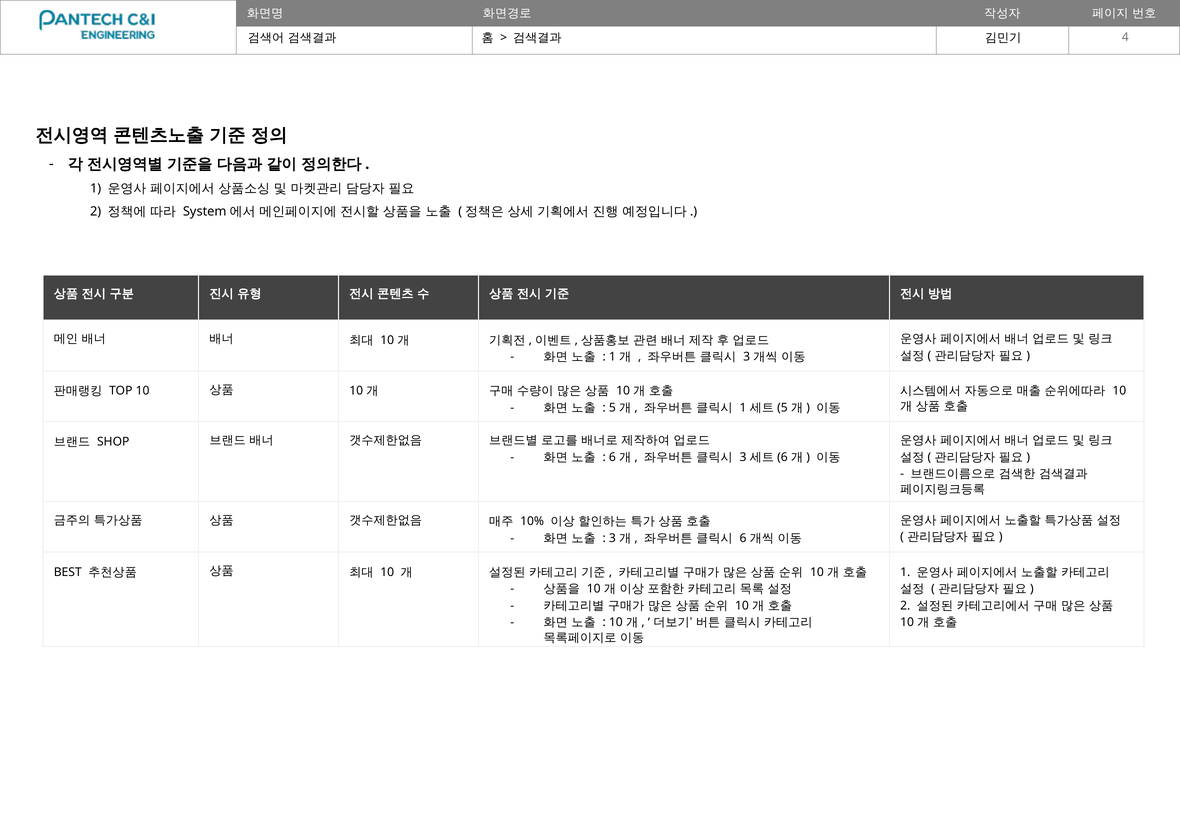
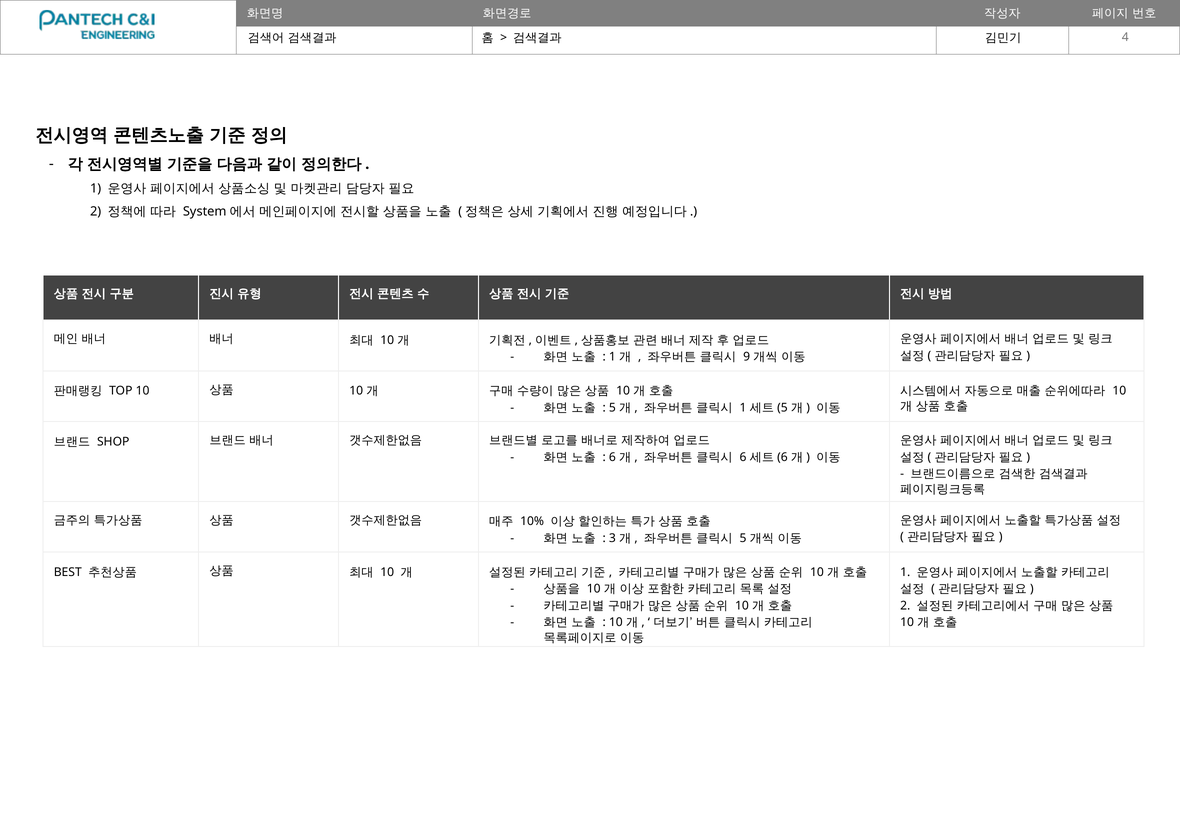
3 at (747, 357): 3 -> 9
3 at (743, 457): 3 -> 6
6 at (743, 538): 6 -> 5
